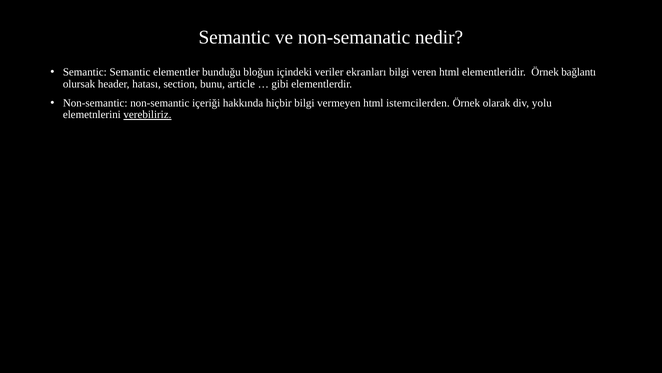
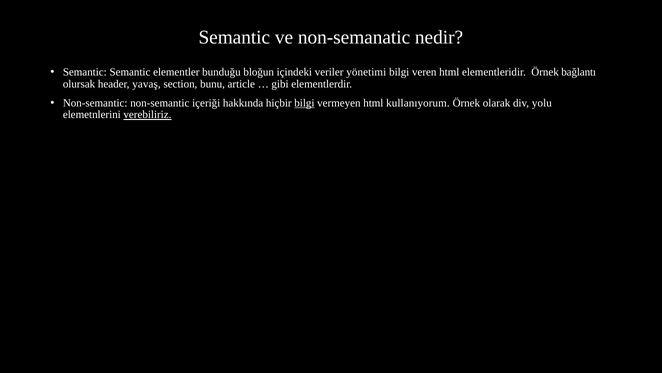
ekranları: ekranları -> yönetimi
hatası: hatası -> yavaş
bilgi at (304, 103) underline: none -> present
istemcilerden: istemcilerden -> kullanıyorum
